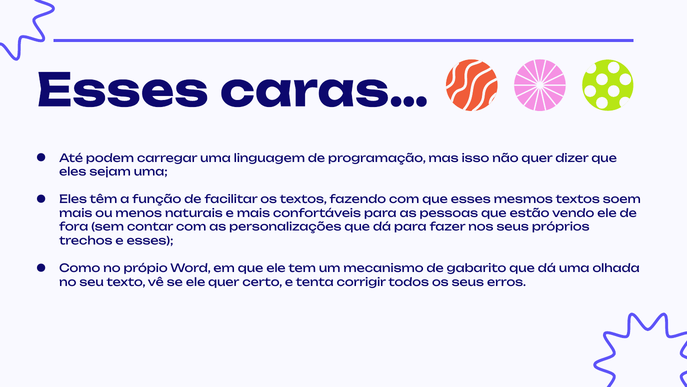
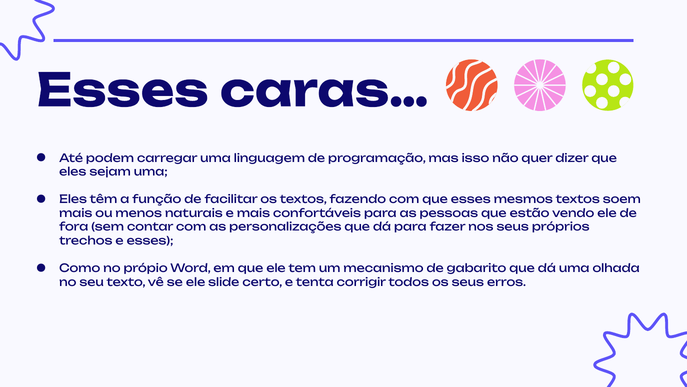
ele quer: quer -> slide
